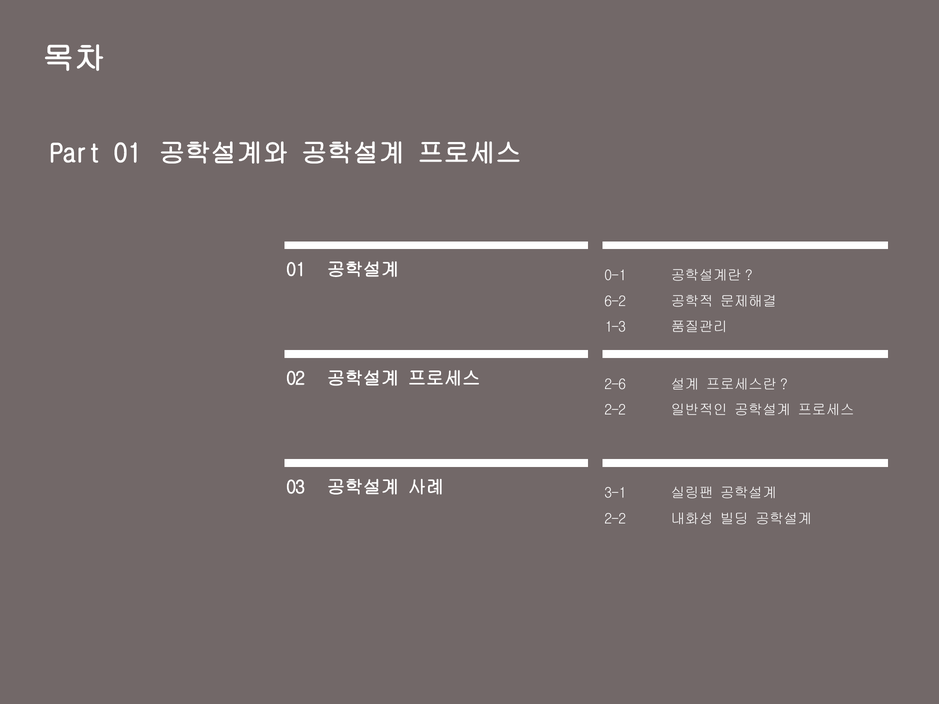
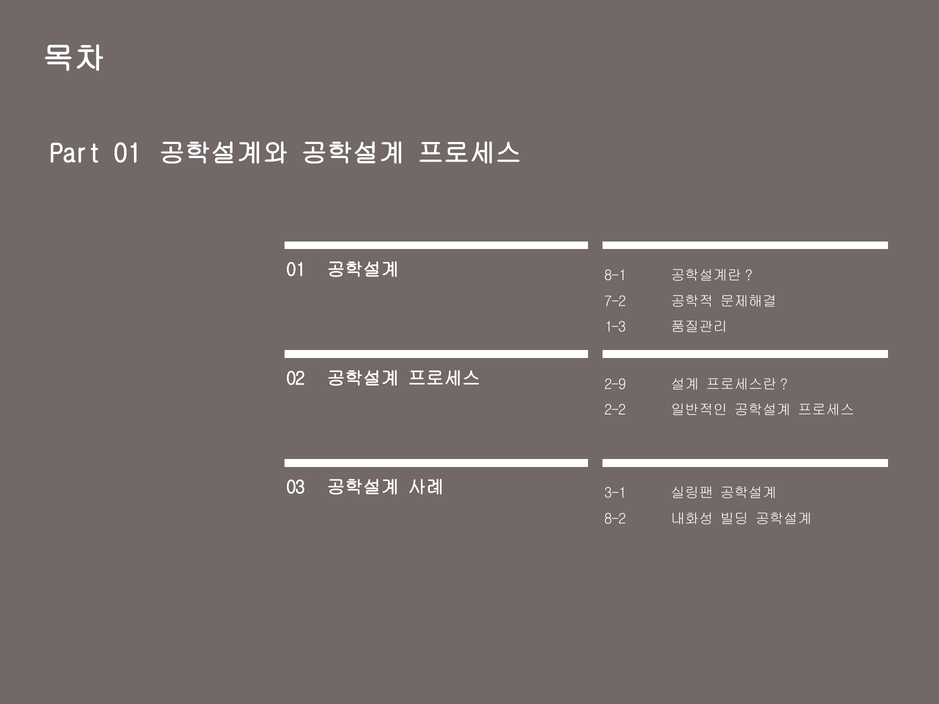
0-1: 0-1 -> 8-1
6-2: 6-2 -> 7-2
2-6: 2-6 -> 2-9
2-2 at (615, 519): 2-2 -> 8-2
